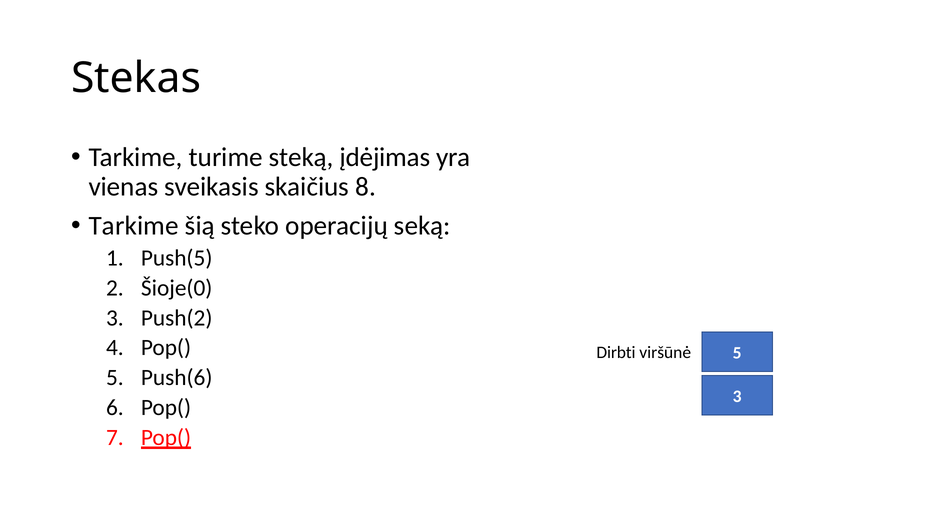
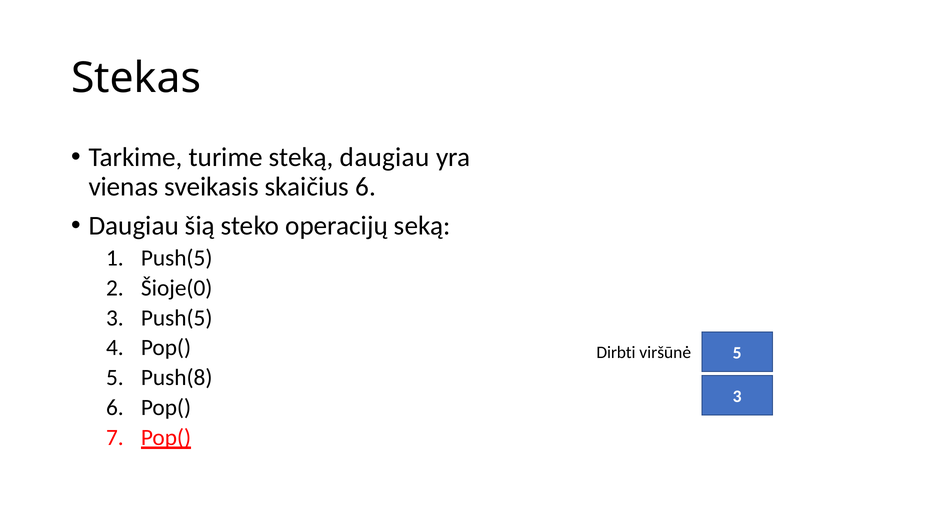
steką įdėjimas: įdėjimas -> daugiau
skaičius 8: 8 -> 6
Tarkime at (134, 226): Tarkime -> Daugiau
3 Push(2: Push(2 -> Push(5
Push(6: Push(6 -> Push(8
